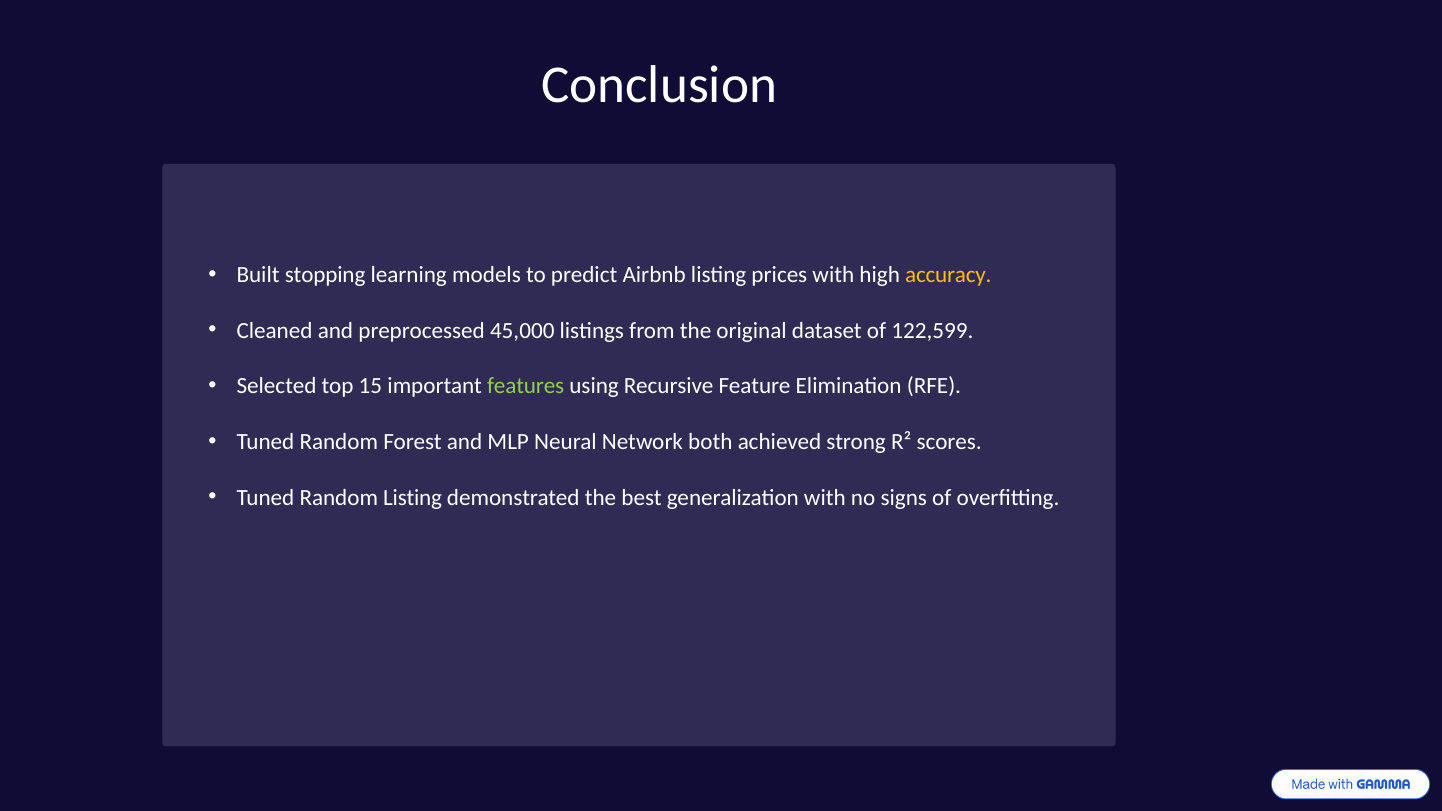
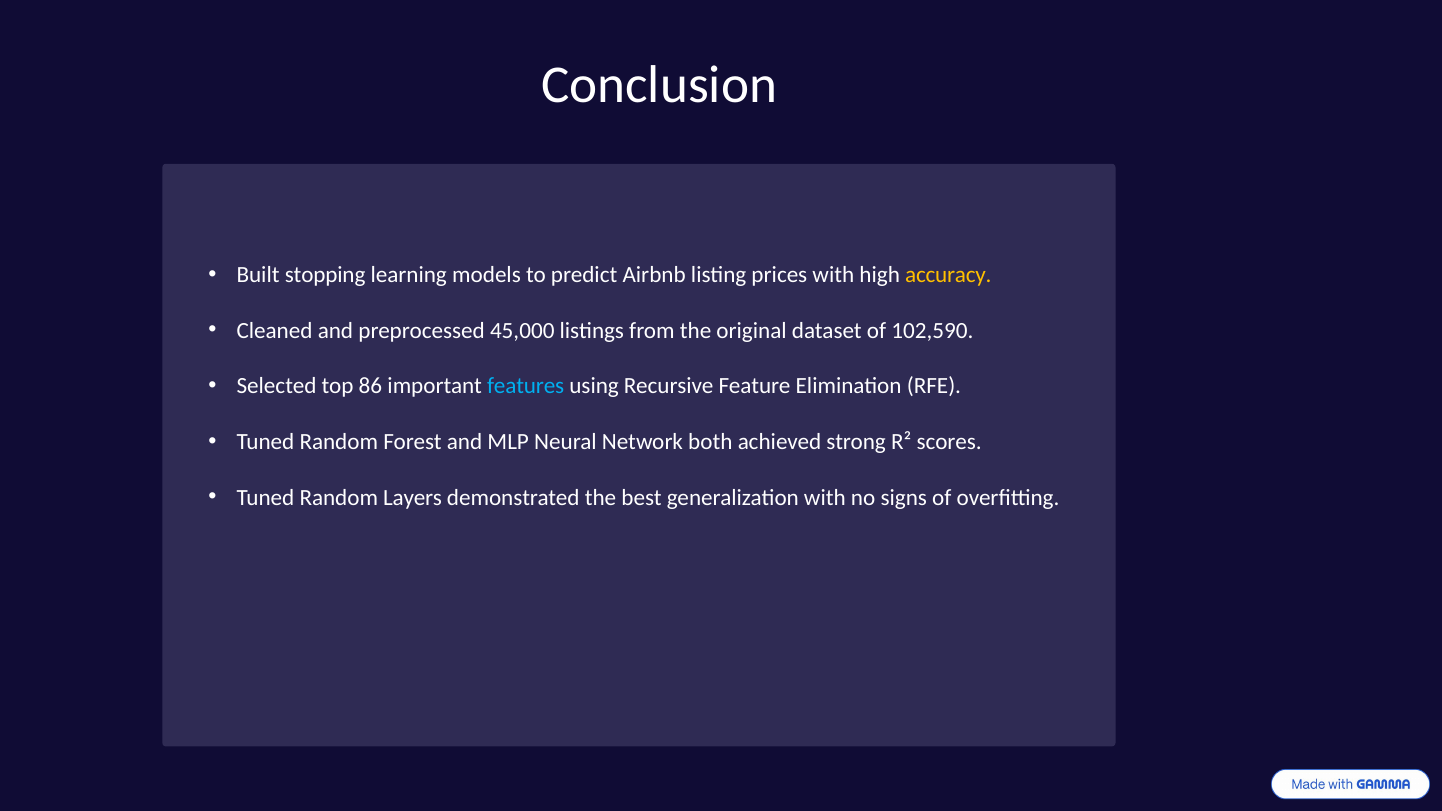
122,599: 122,599 -> 102,590
15: 15 -> 86
features colour: light green -> light blue
Random Listing: Listing -> Layers
